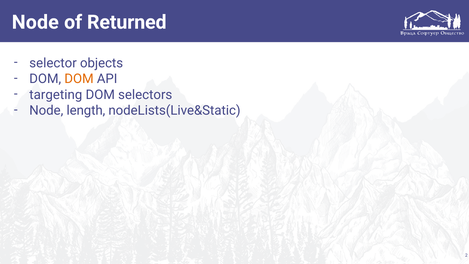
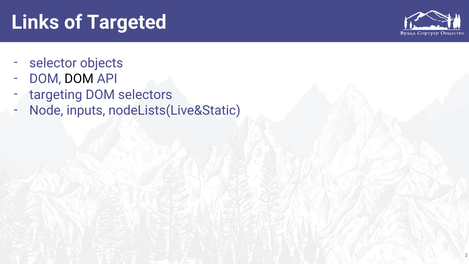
Node at (35, 22): Node -> Links
Returned: Returned -> Targeted
DOM at (79, 79) colour: orange -> black
length: length -> inputs
